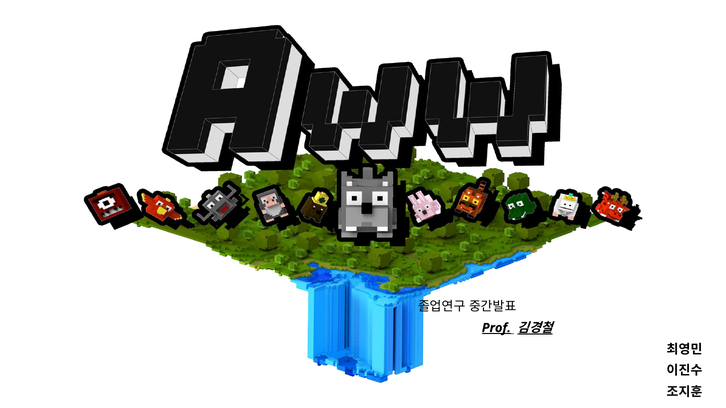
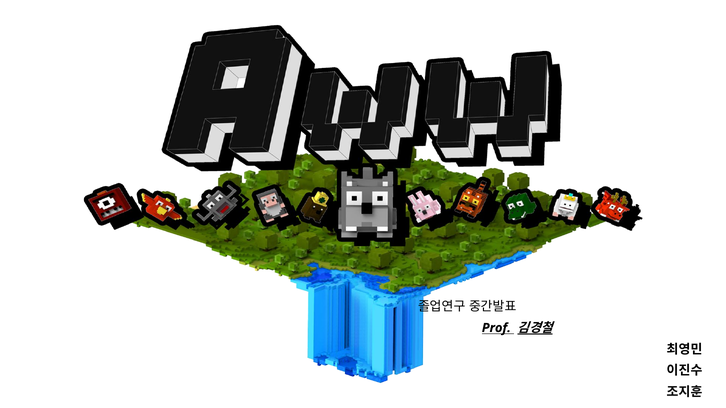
Prof underline: present -> none
